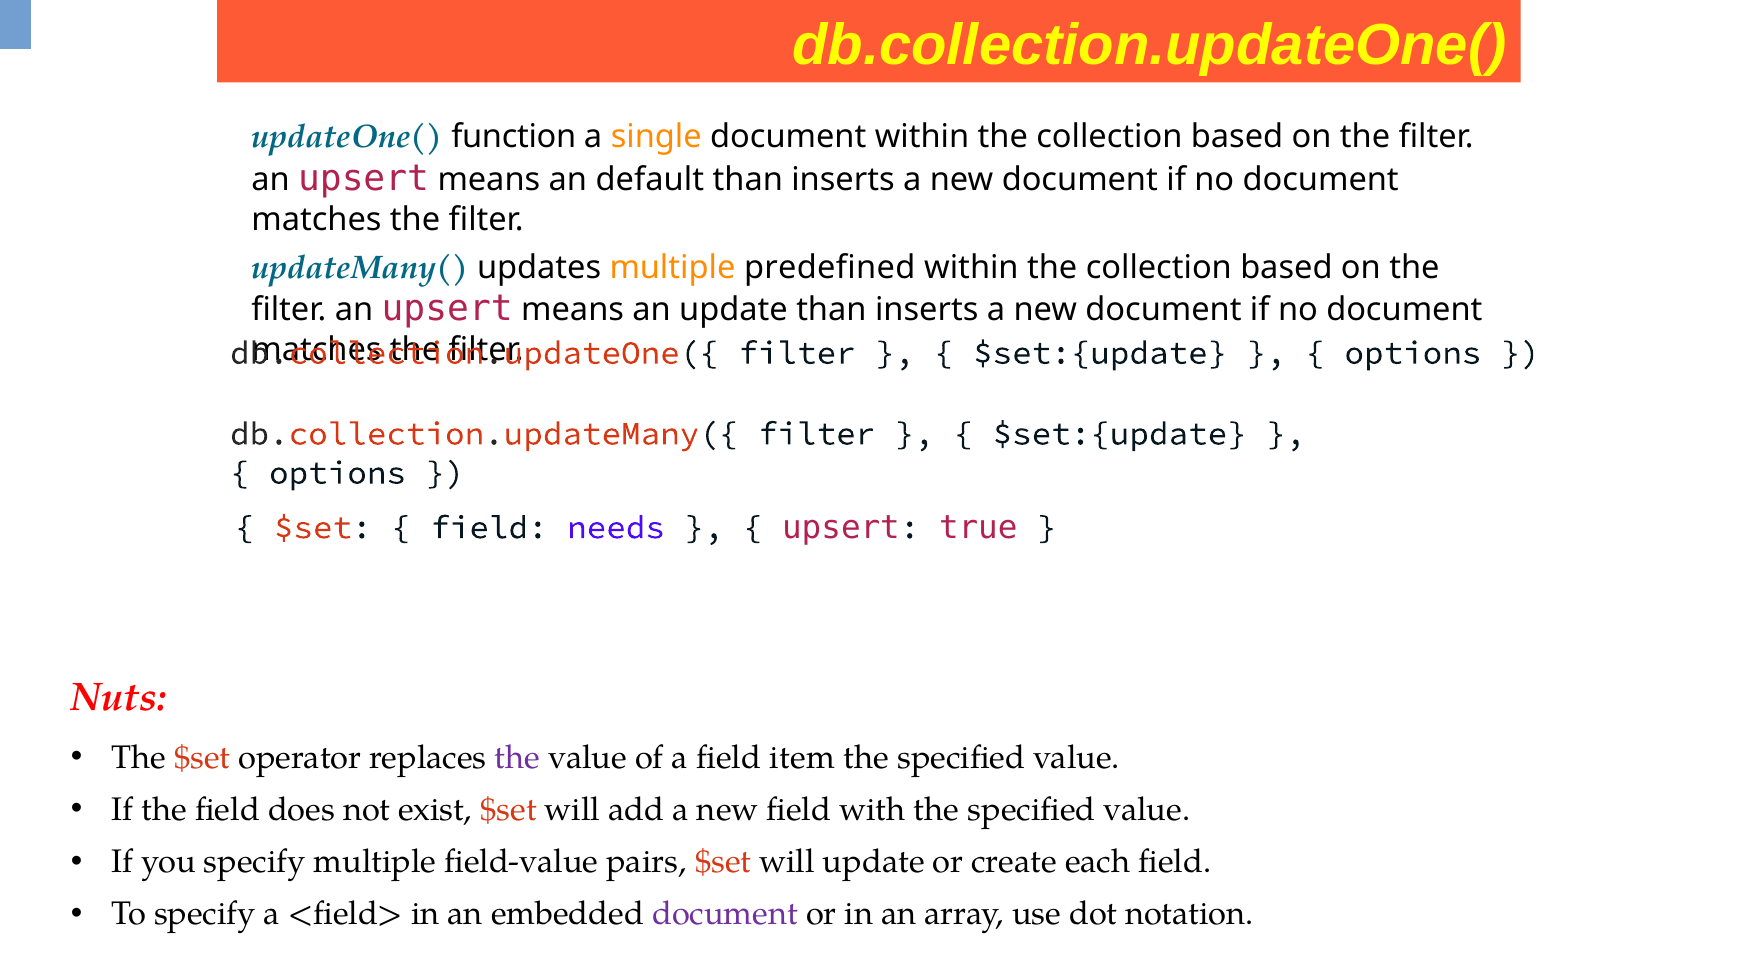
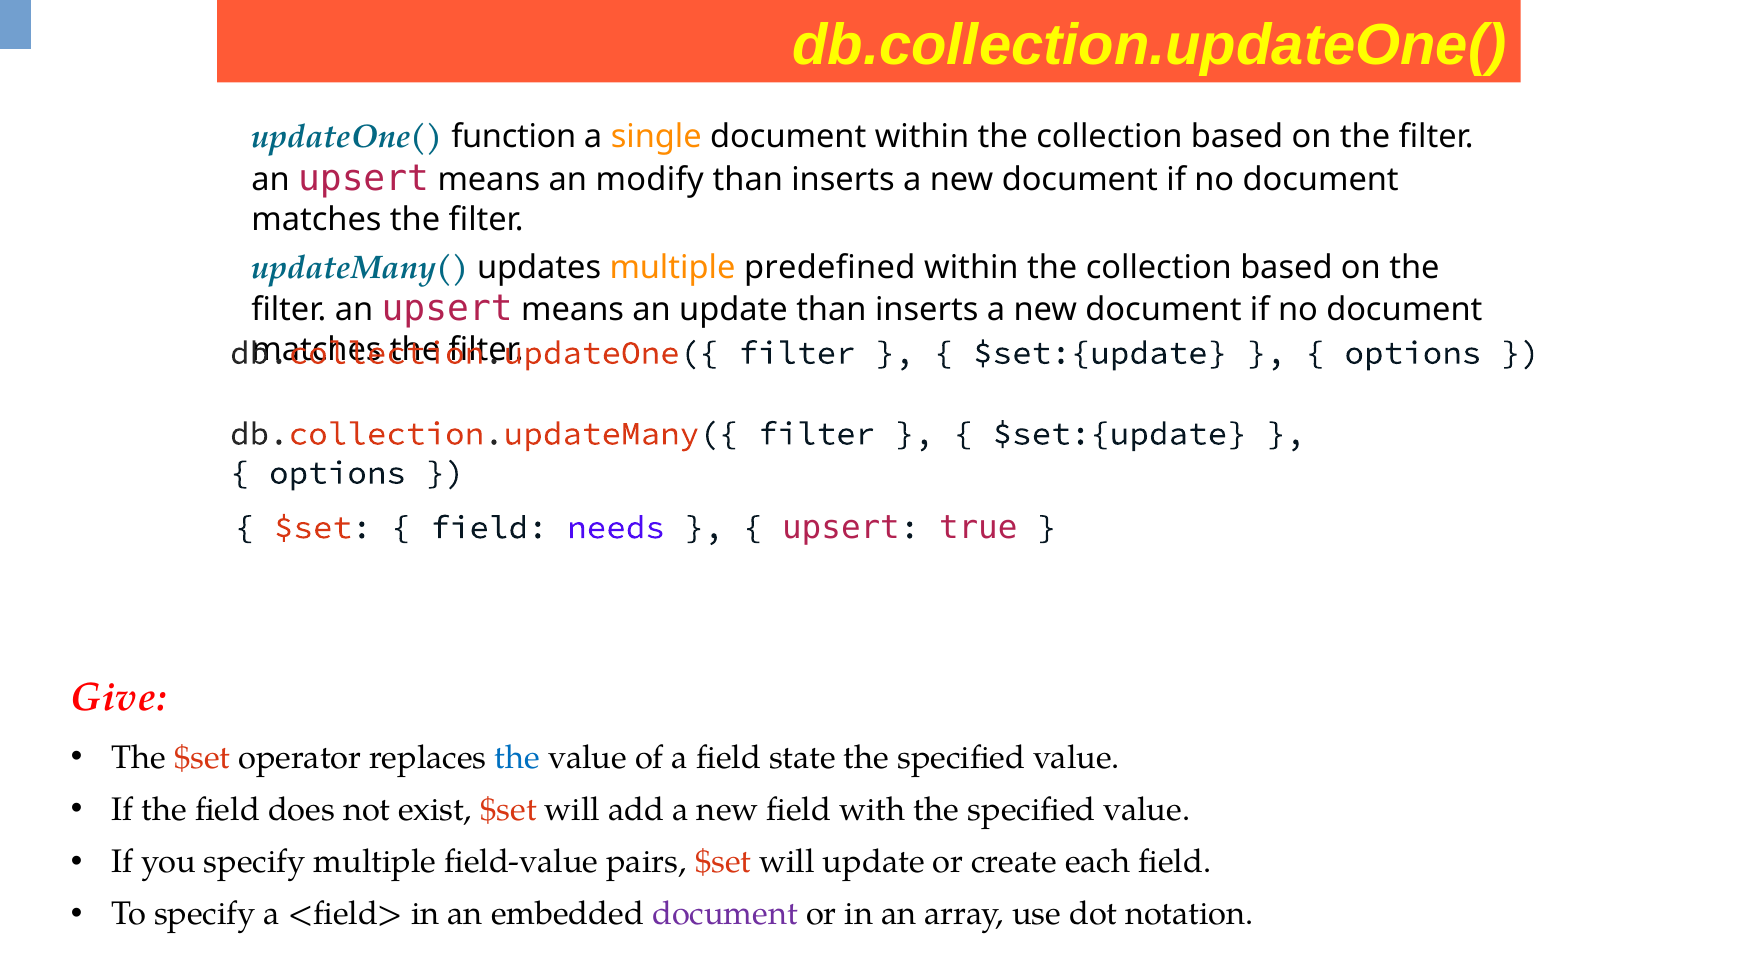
default: default -> modify
Nuts: Nuts -> Give
the at (518, 757) colour: purple -> blue
item: item -> state
